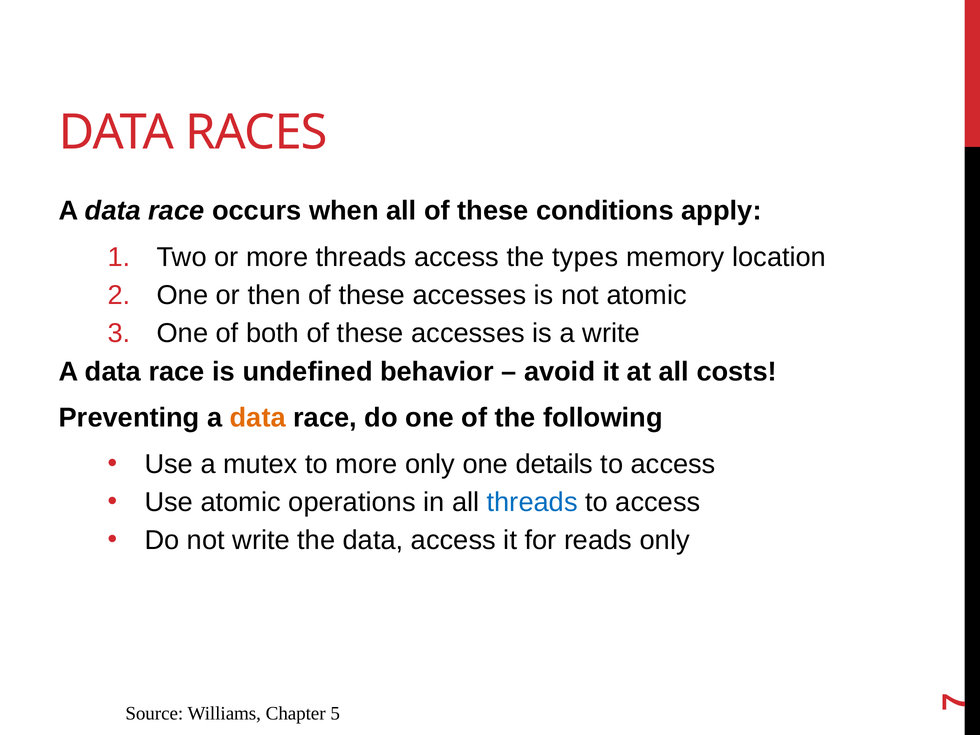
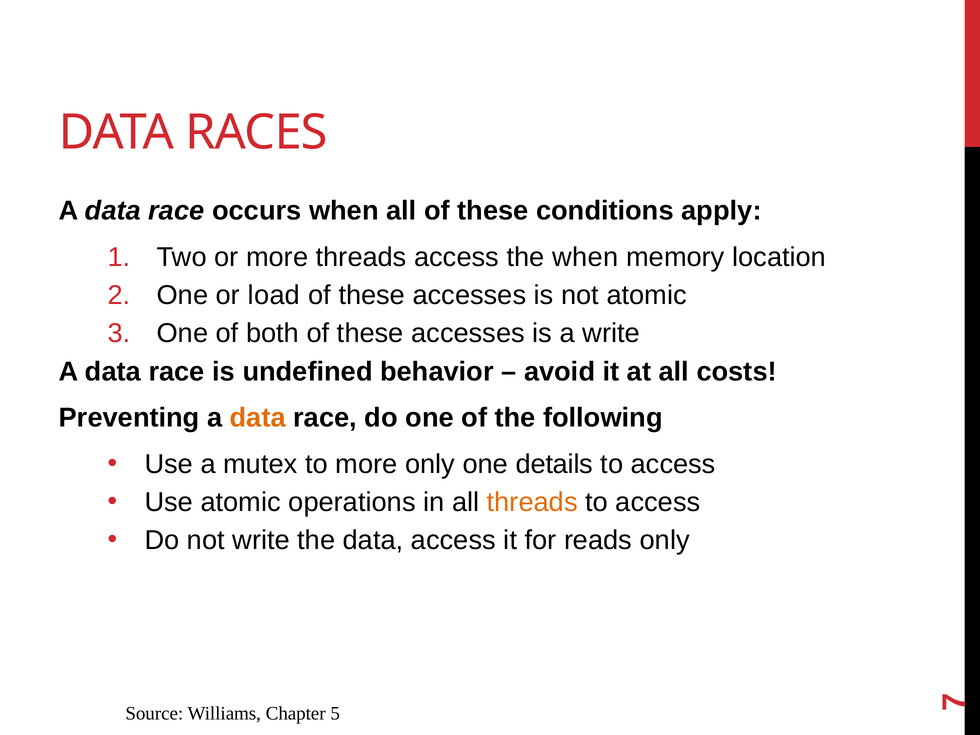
the types: types -> when
then: then -> load
threads at (532, 502) colour: blue -> orange
